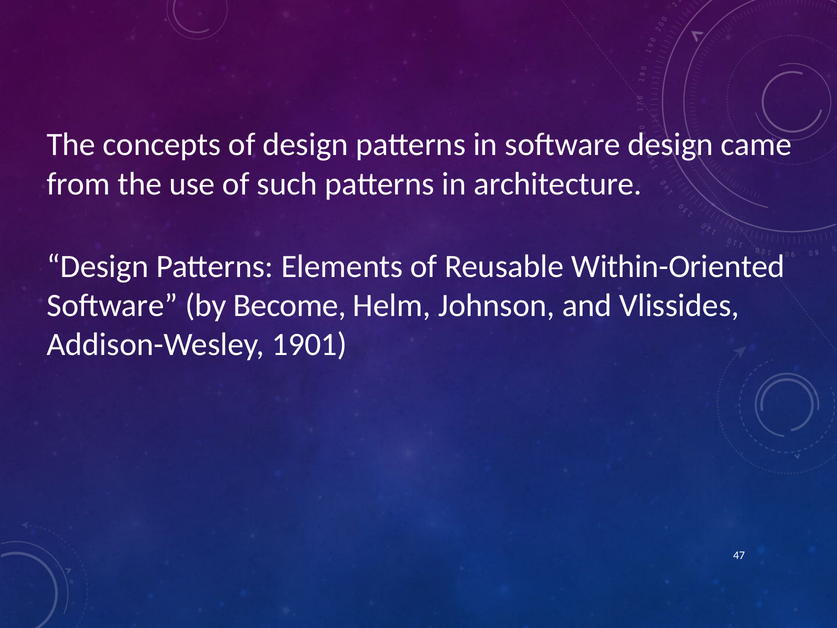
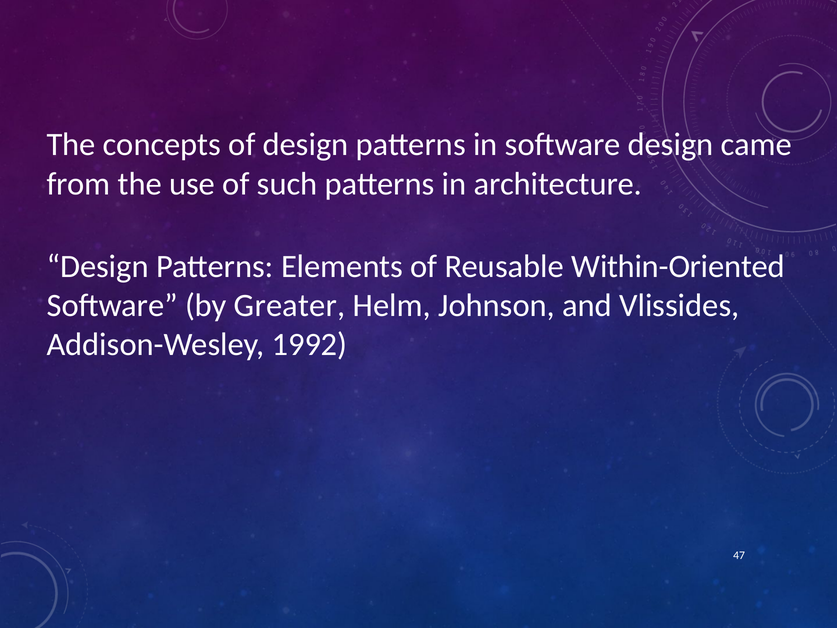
Become: Become -> Greater
1901: 1901 -> 1992
